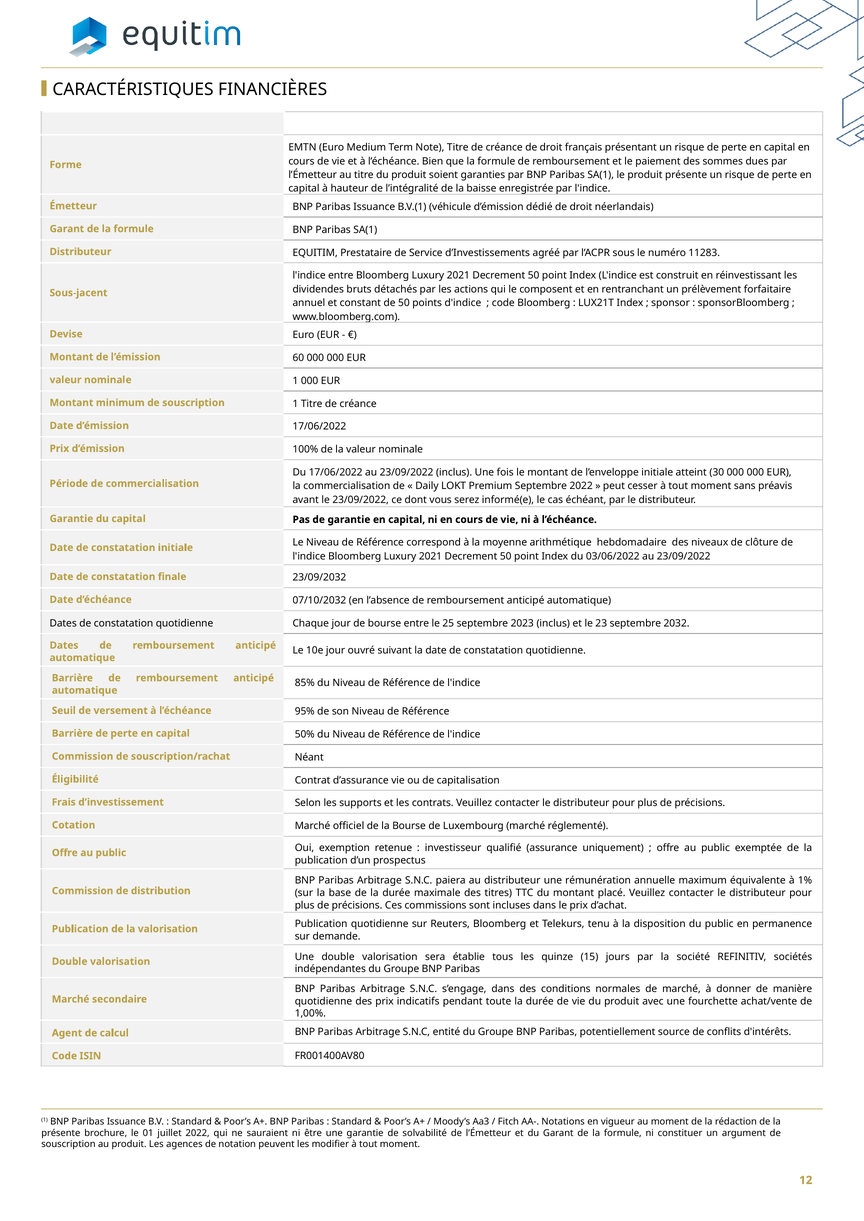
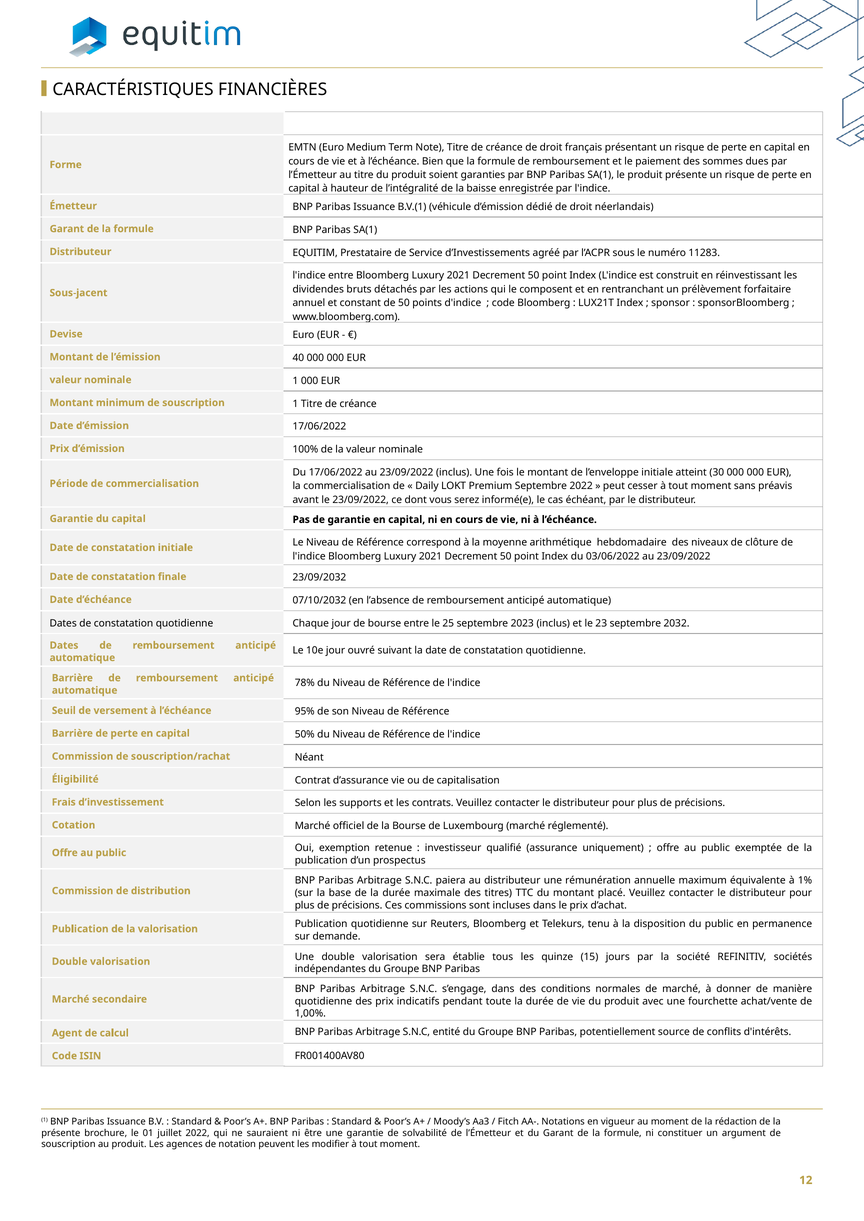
60: 60 -> 40
85%: 85% -> 78%
